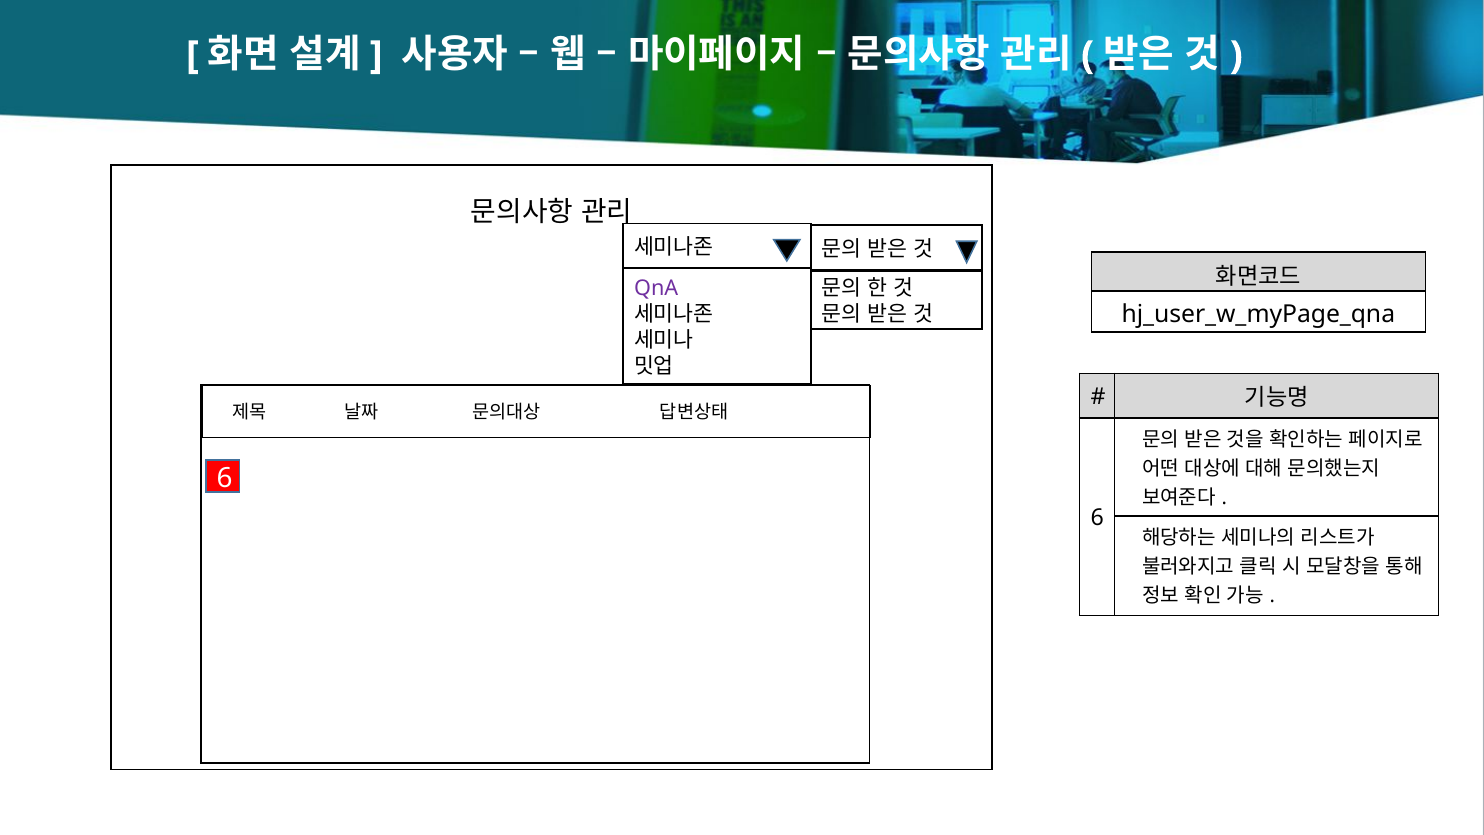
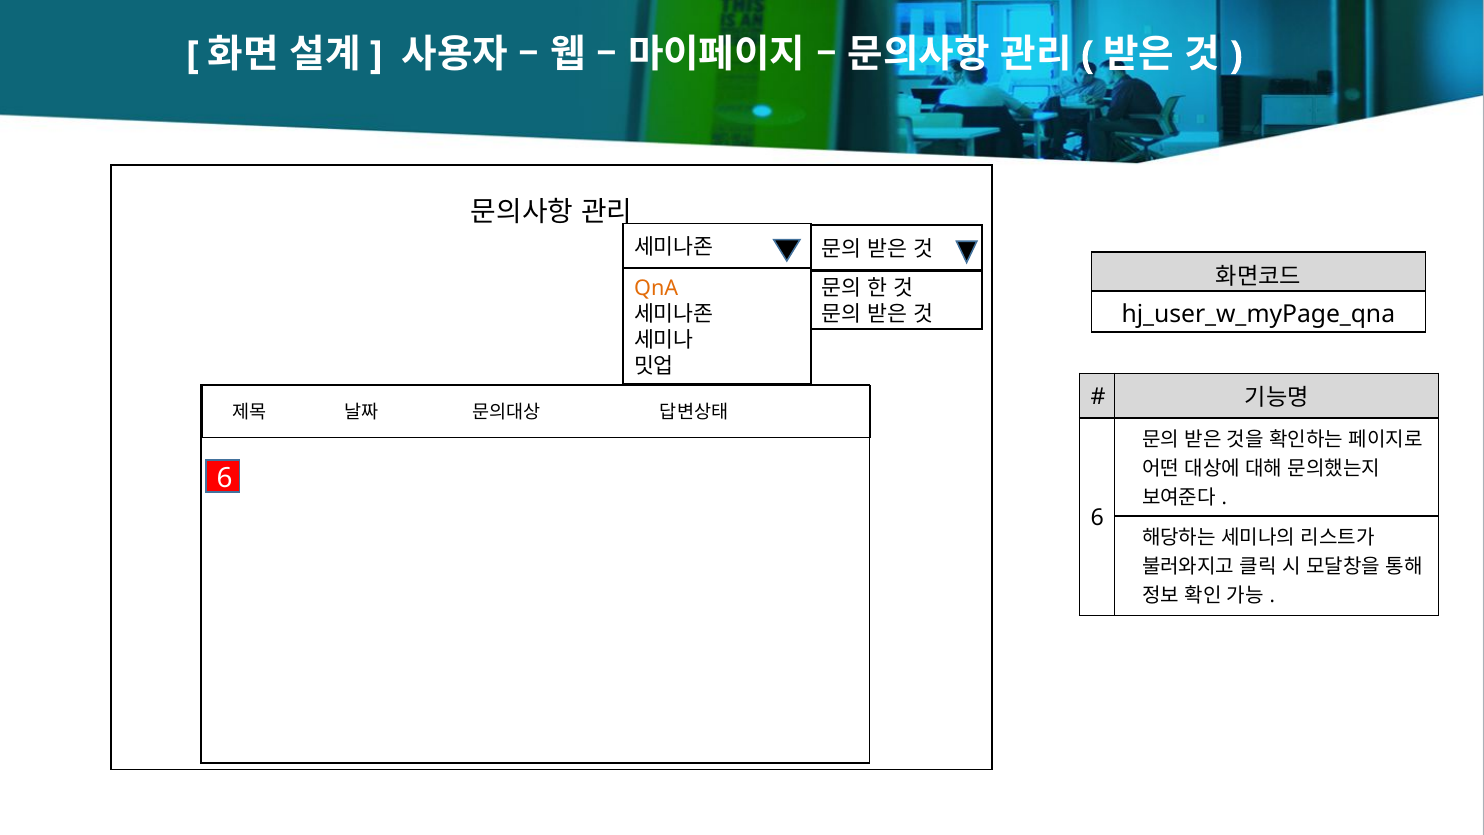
QnA colour: purple -> orange
